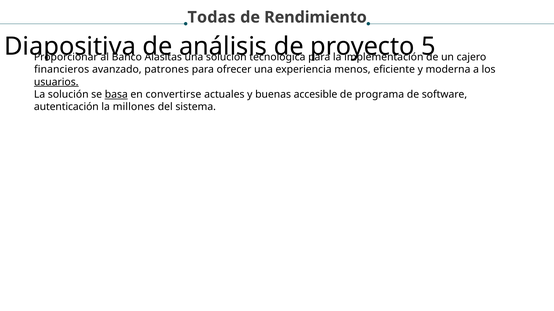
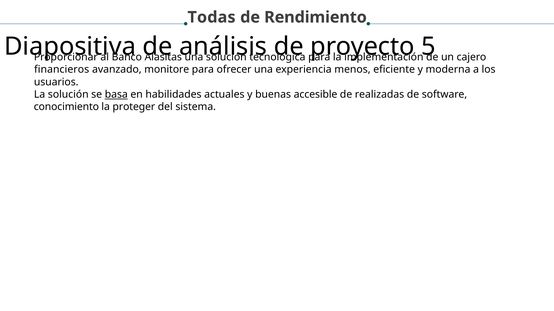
patrones: patrones -> monitore
usuarios underline: present -> none
convertirse: convertirse -> habilidades
programa: programa -> realizadas
autenticación: autenticación -> conocimiento
millones: millones -> proteger
